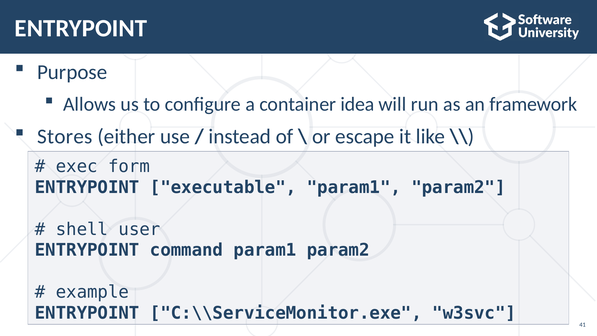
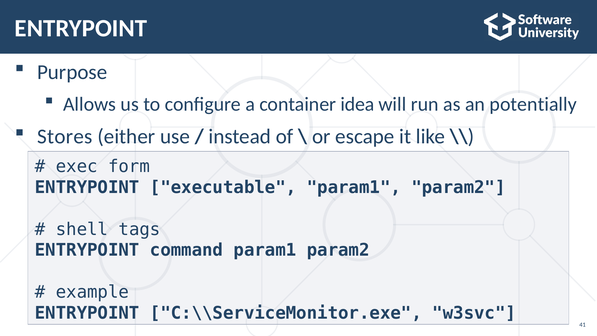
framework: framework -> potentially
user: user -> tags
